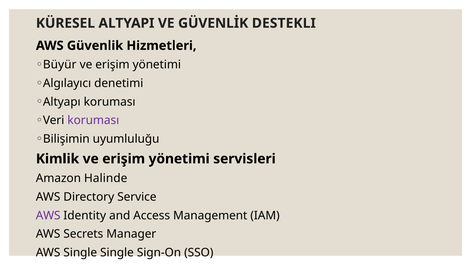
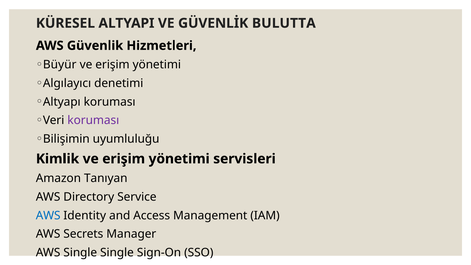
DESTEKLI: DESTEKLI -> BULUTTA
Halinde: Halinde -> Tanıyan
AWS at (48, 215) colour: purple -> blue
